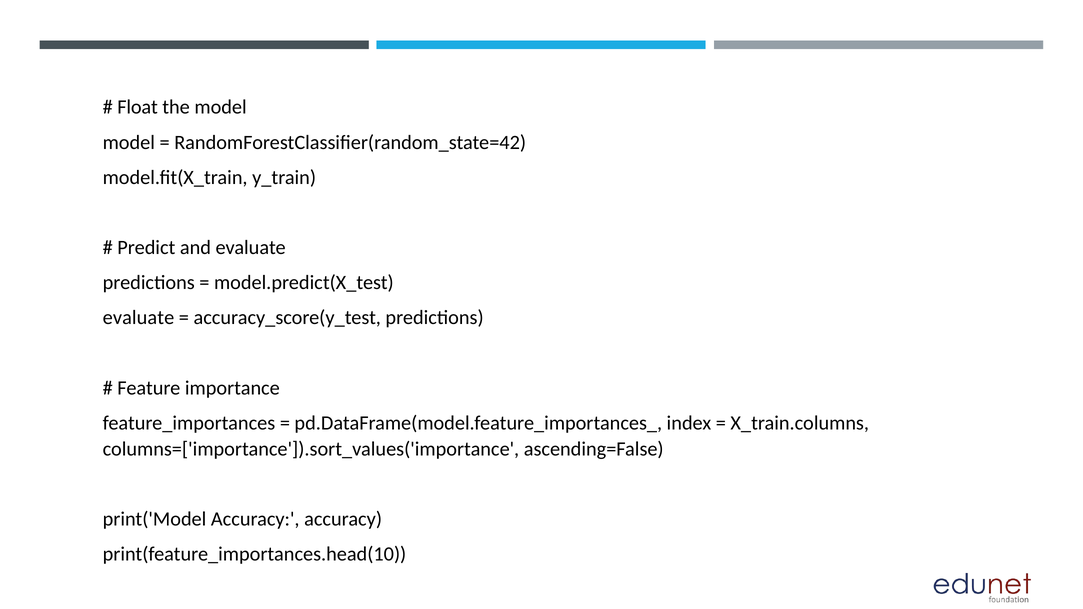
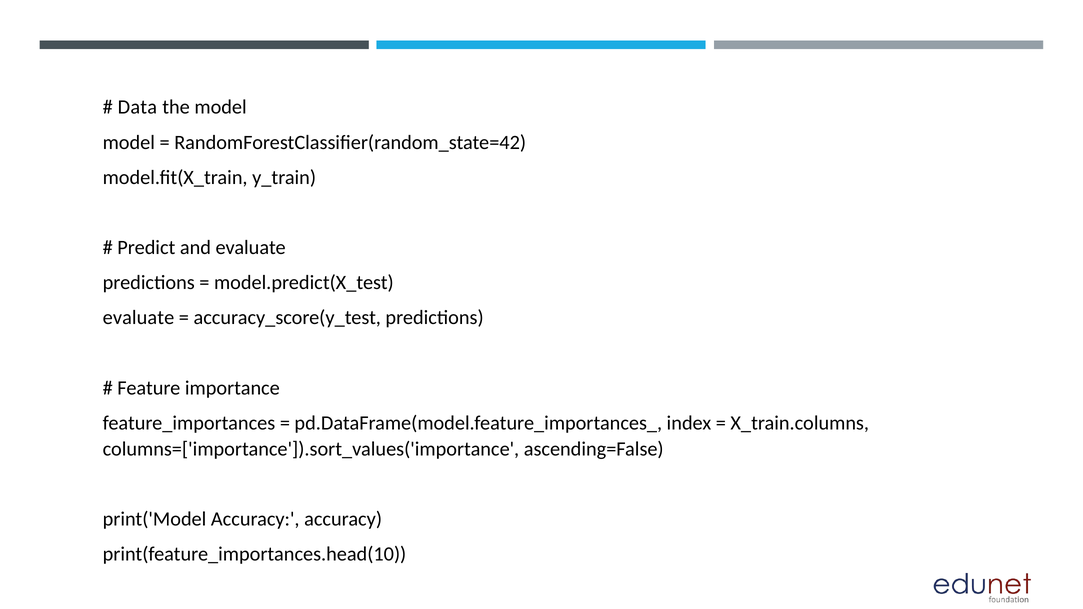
Float: Float -> Data
